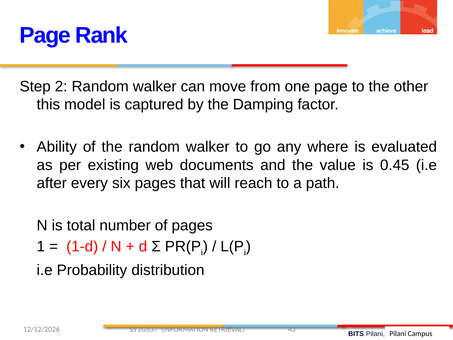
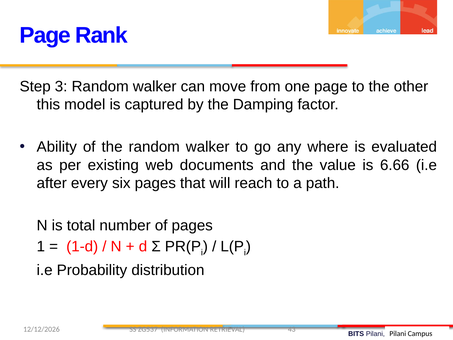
2: 2 -> 3
0.45: 0.45 -> 6.66
